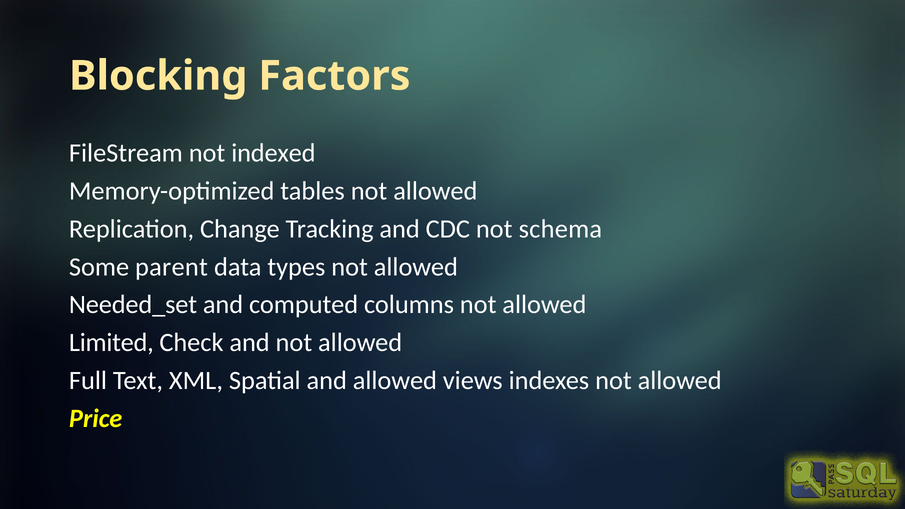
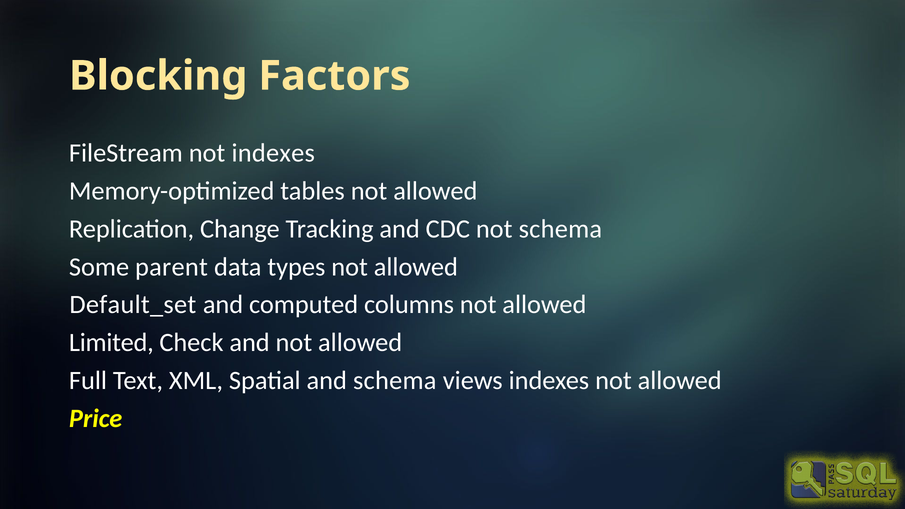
not indexed: indexed -> indexes
Needed_set: Needed_set -> Default_set
and allowed: allowed -> schema
